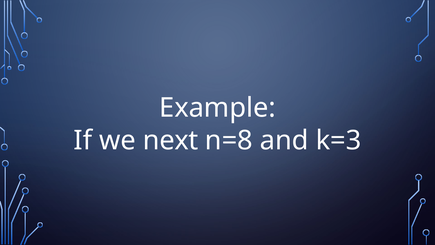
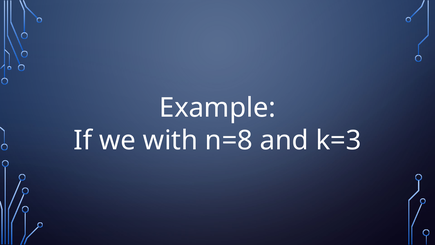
next: next -> with
